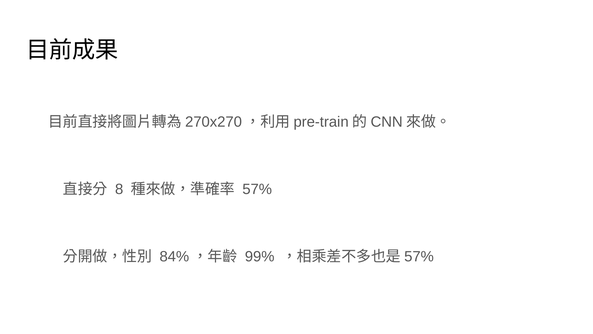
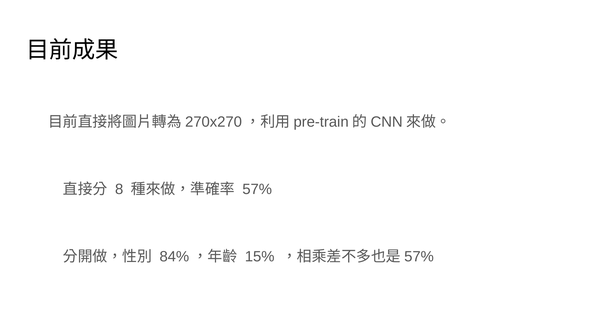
99%: 99% -> 15%
